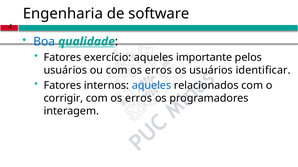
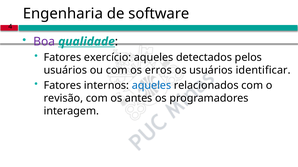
Boa colour: blue -> purple
importante: importante -> detectados
corrigir: corrigir -> revisão
erros at (139, 99): erros -> antes
